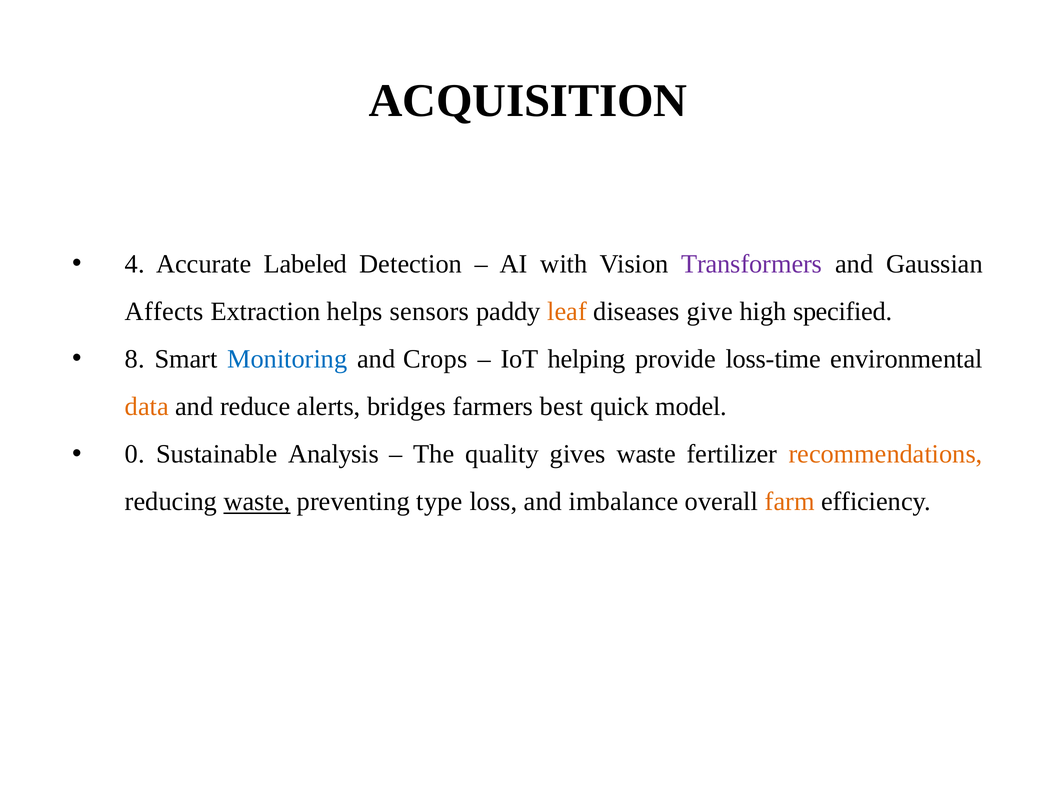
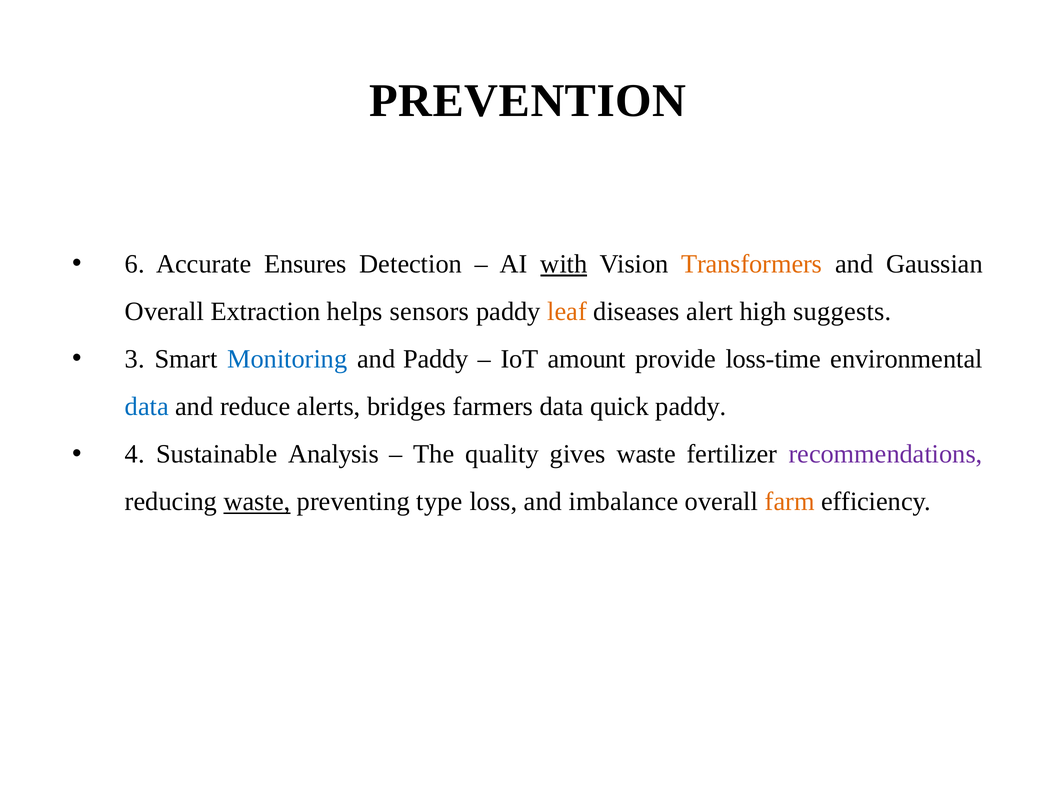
ACQUISITION: ACQUISITION -> PREVENTION
4: 4 -> 6
Labeled: Labeled -> Ensures
with underline: none -> present
Transformers colour: purple -> orange
Affects at (164, 312): Affects -> Overall
give: give -> alert
specified: specified -> suggests
8: 8 -> 3
and Crops: Crops -> Paddy
helping: helping -> amount
data at (147, 407) colour: orange -> blue
farmers best: best -> data
quick model: model -> paddy
0: 0 -> 4
recommendations colour: orange -> purple
